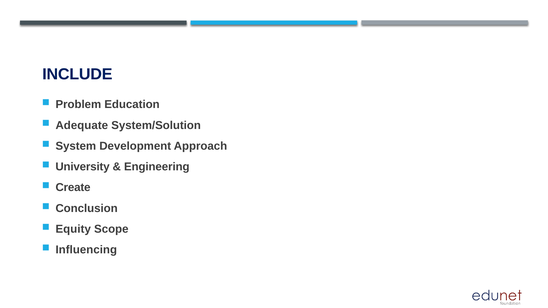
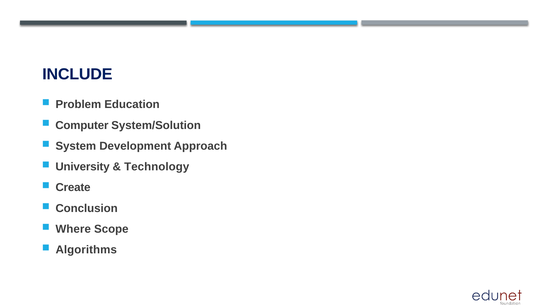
Adequate: Adequate -> Computer
Engineering: Engineering -> Technology
Equity: Equity -> Where
Influencing: Influencing -> Algorithms
